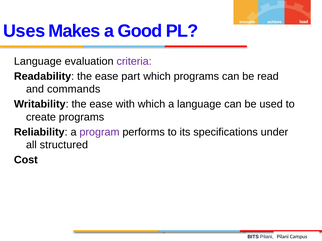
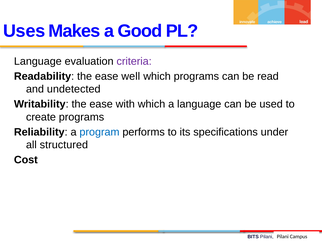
part: part -> well
commands: commands -> undetected
program colour: purple -> blue
